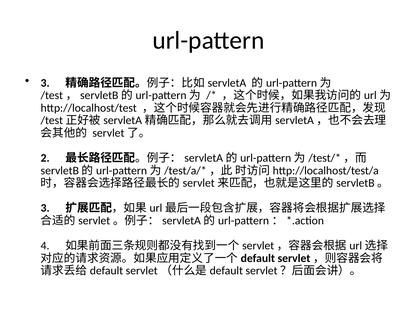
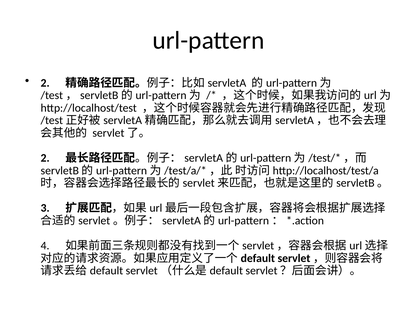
3 at (45, 83): 3 -> 2
